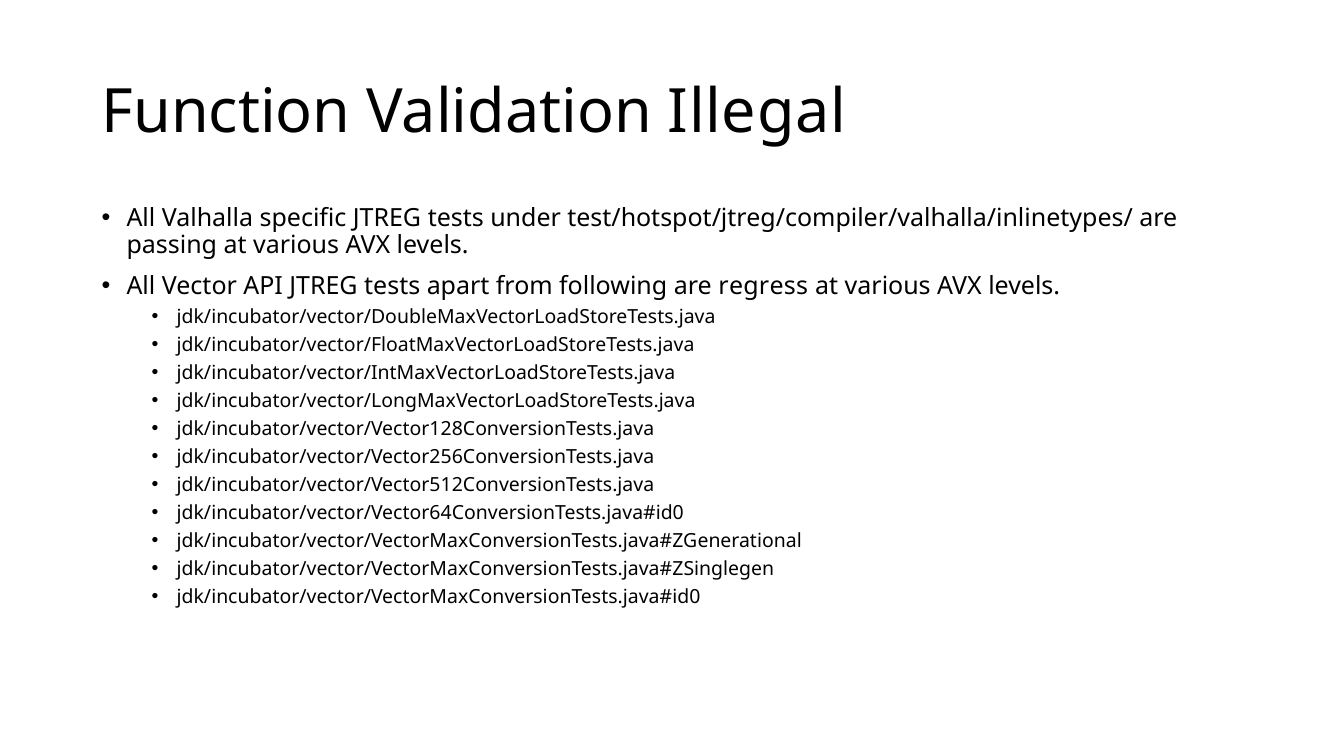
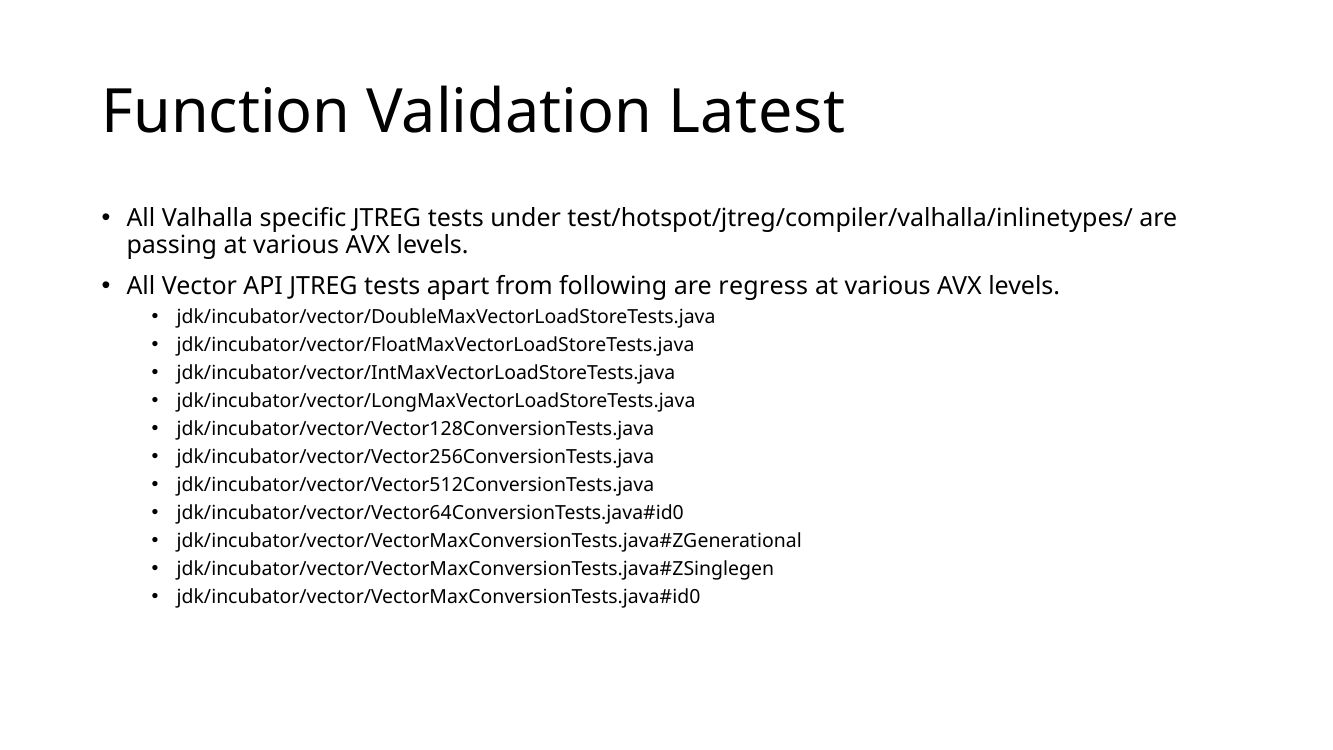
Illegal: Illegal -> Latest
